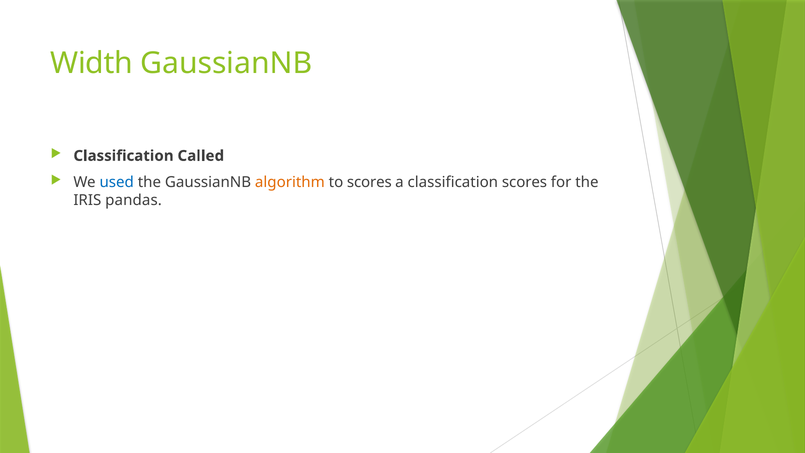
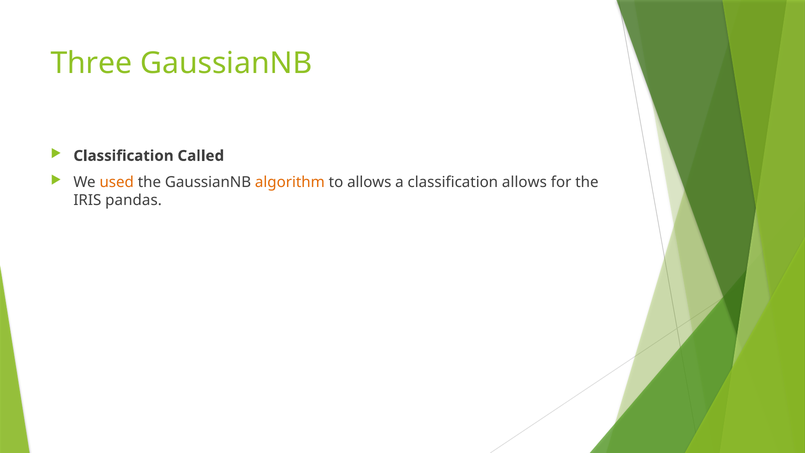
Width: Width -> Three
used colour: blue -> orange
to scores: scores -> allows
classification scores: scores -> allows
